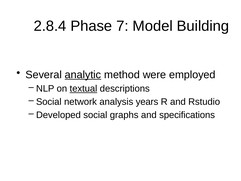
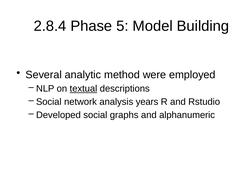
7: 7 -> 5
analytic underline: present -> none
specifications: specifications -> alphanumeric
